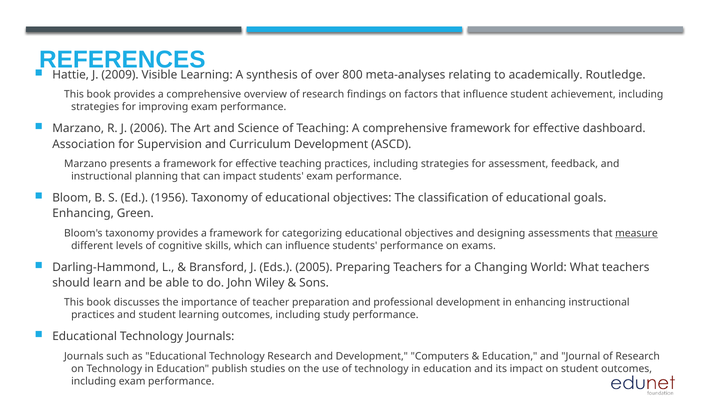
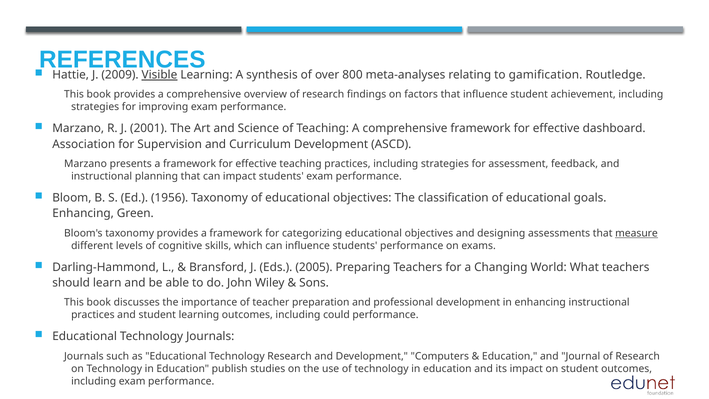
Visible underline: none -> present
academically: academically -> gamification
2006: 2006 -> 2001
study: study -> could
